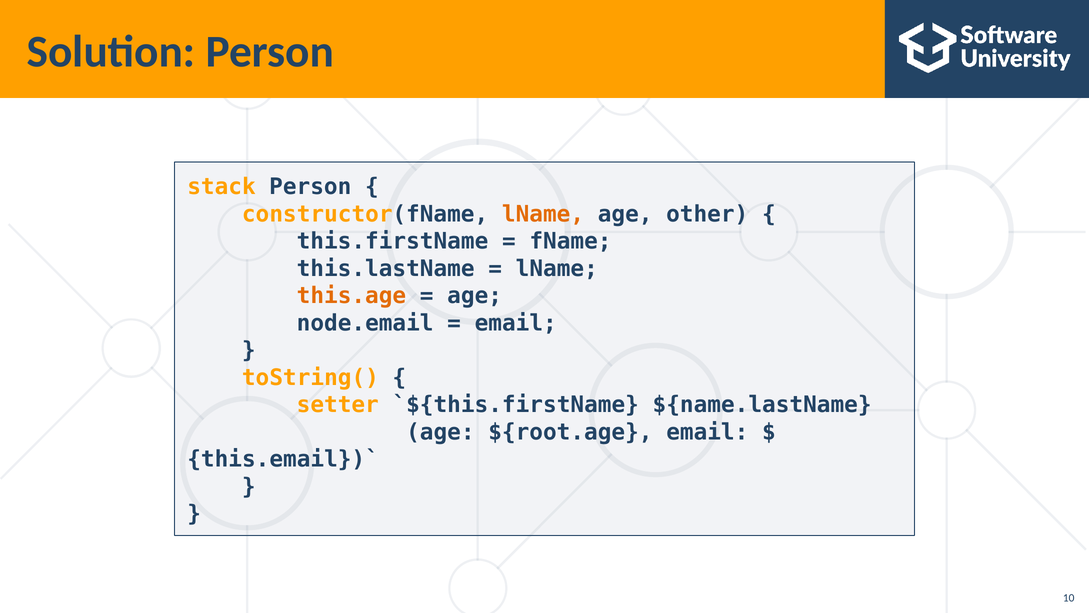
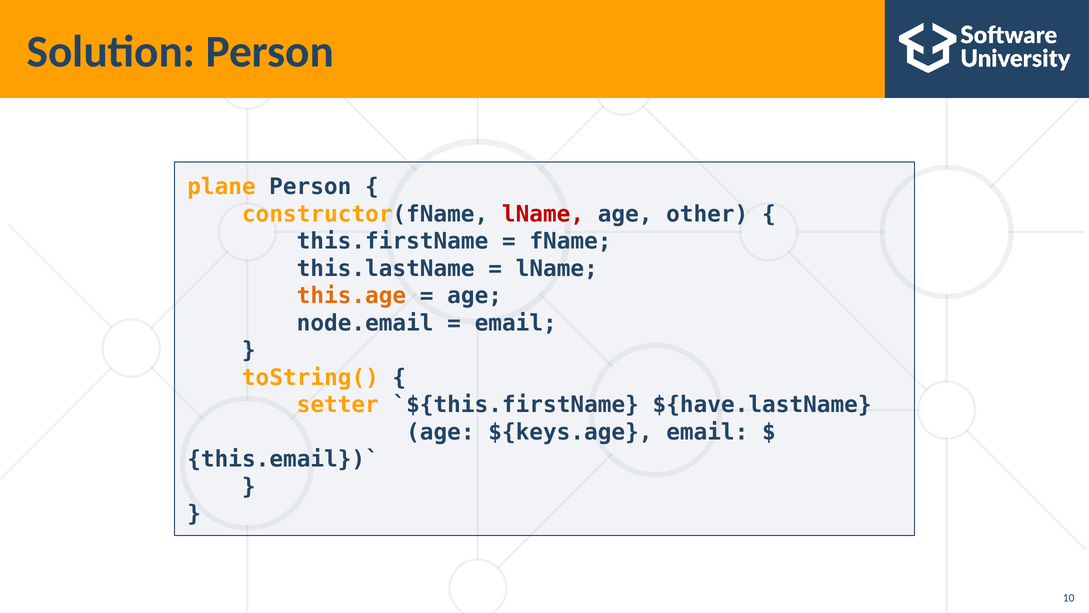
stack: stack -> plane
lName at (543, 214) colour: orange -> red
${name.lastName: ${name.lastName -> ${have.lastName
${root.age: ${root.age -> ${keys.age
